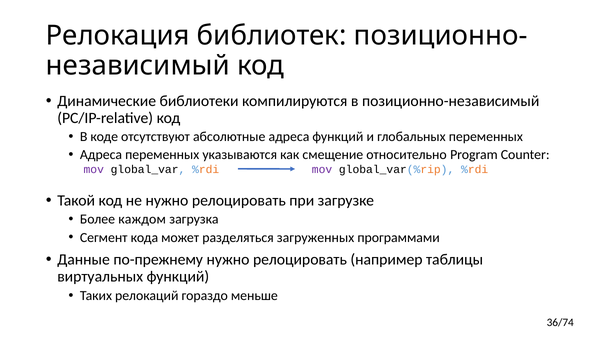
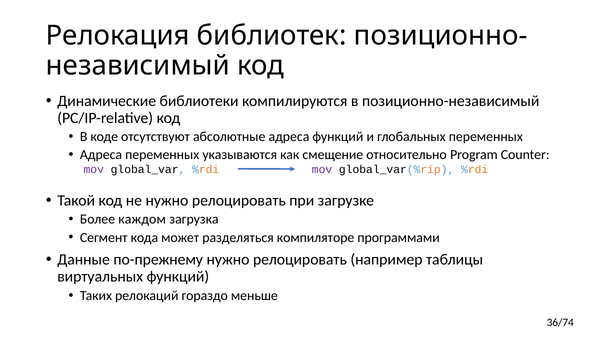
загруженных: загруженных -> компиляторе
